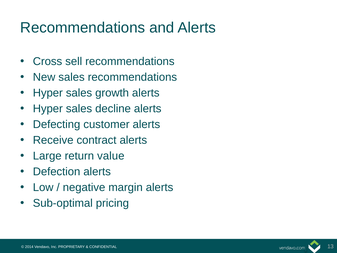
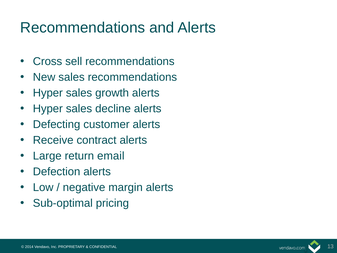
value: value -> email
